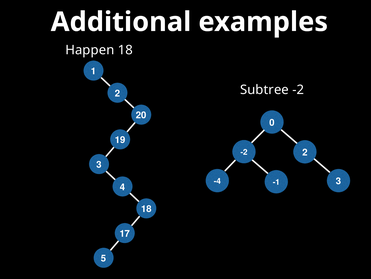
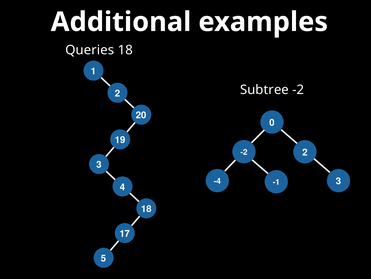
Happen: Happen -> Queries
